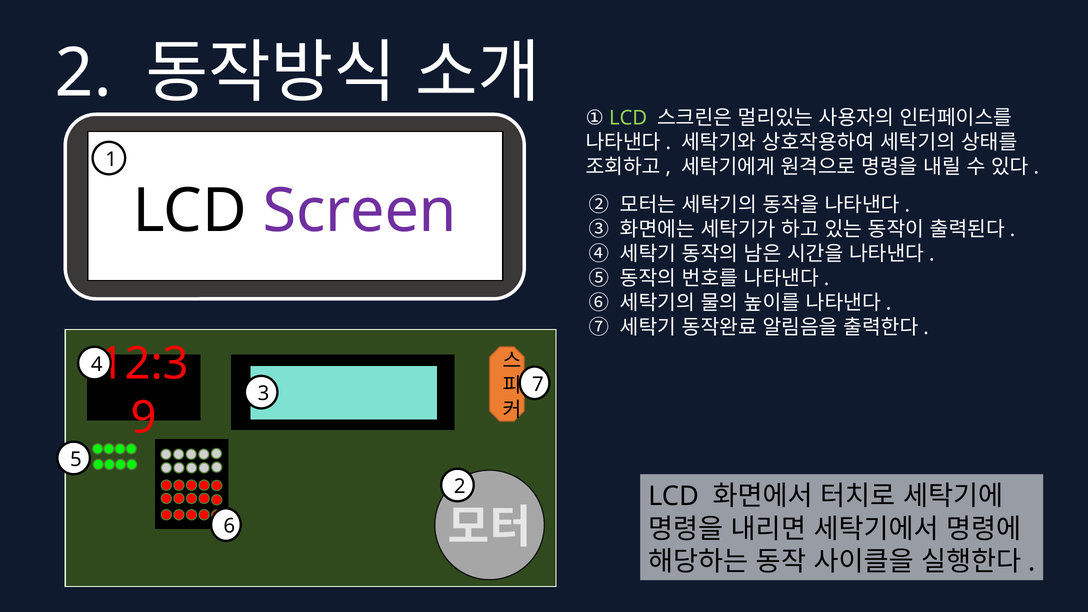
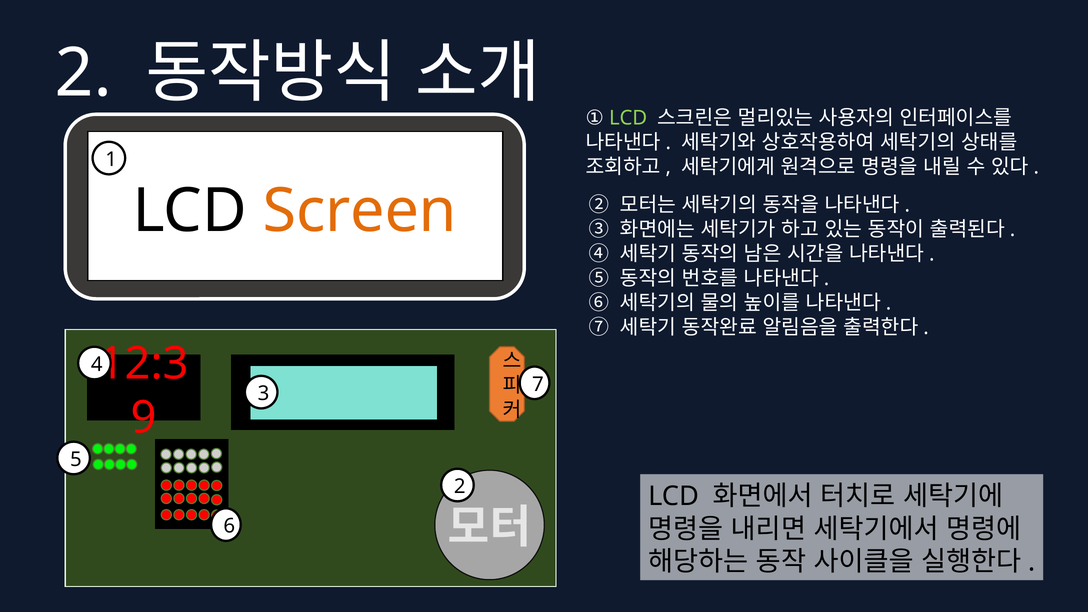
Screen colour: purple -> orange
